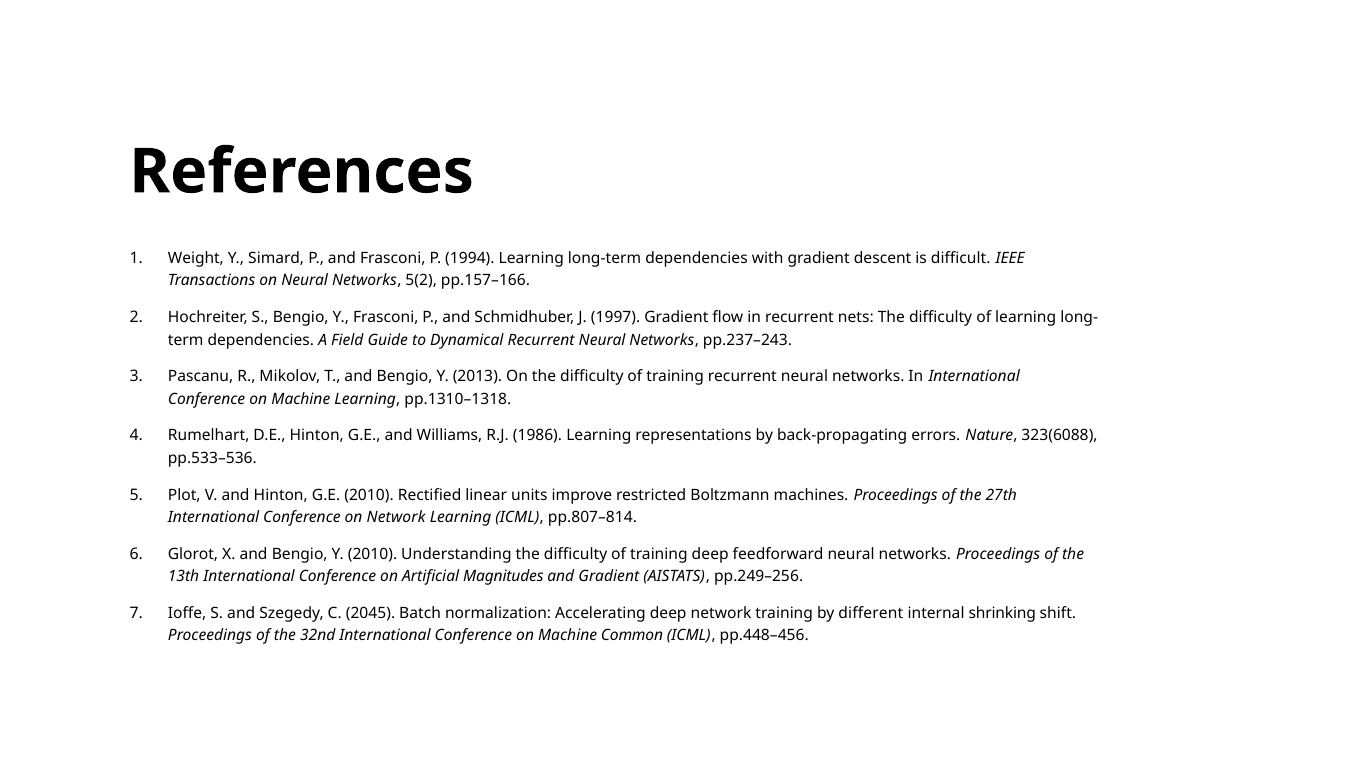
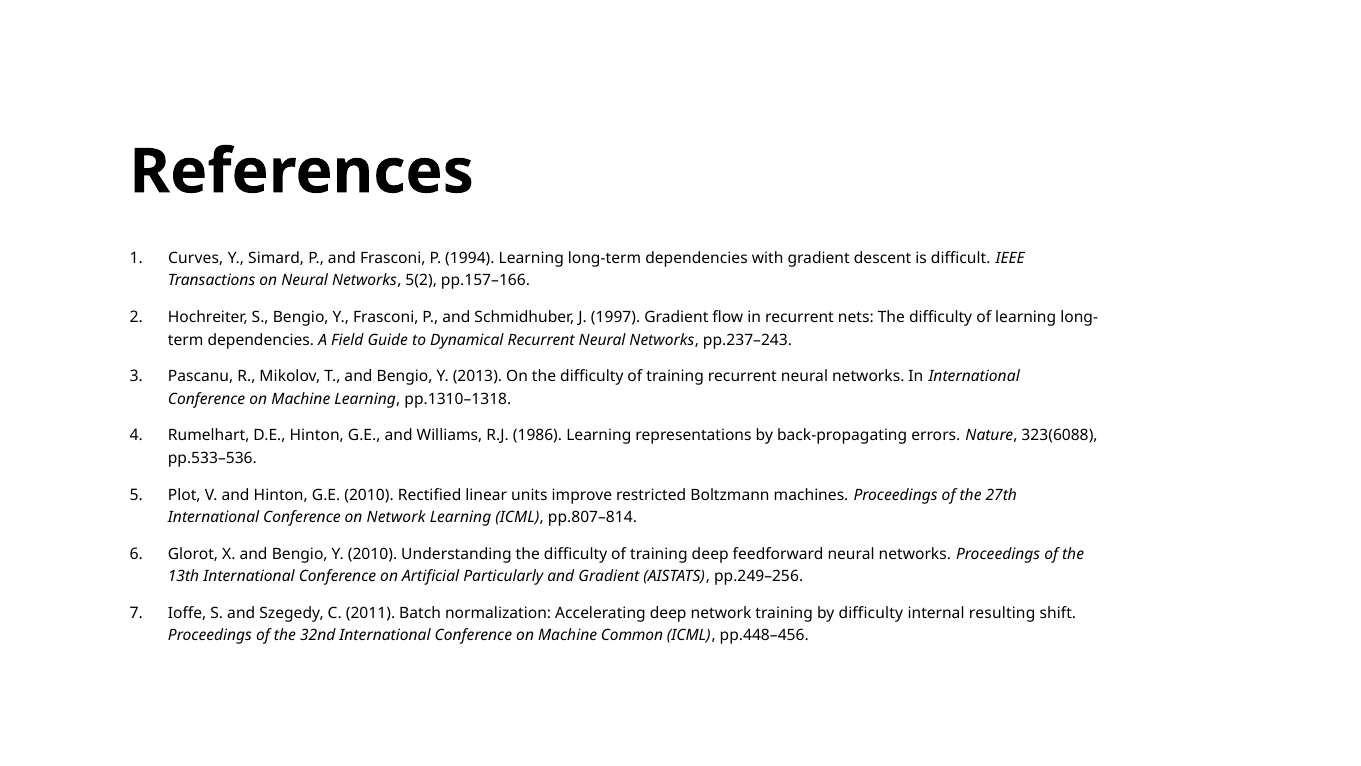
Weight: Weight -> Curves
Magnitudes: Magnitudes -> Particularly
2045: 2045 -> 2011
by different: different -> difficulty
shrinking: shrinking -> resulting
